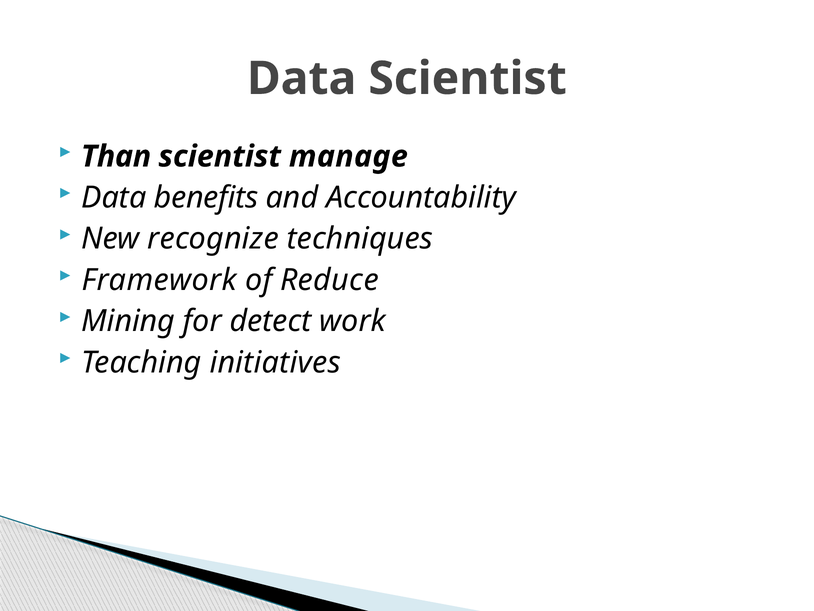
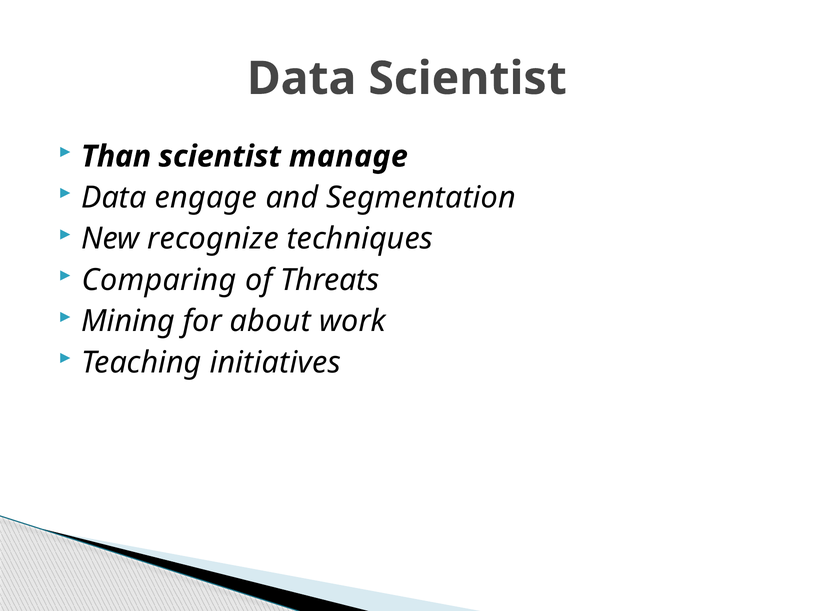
benefits: benefits -> engage
Accountability: Accountability -> Segmentation
Framework: Framework -> Comparing
Reduce: Reduce -> Threats
detect: detect -> about
